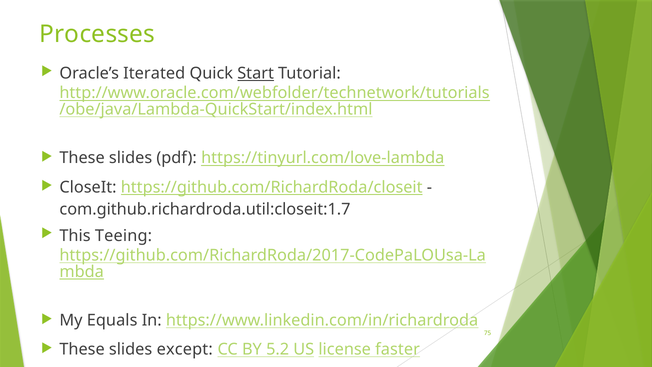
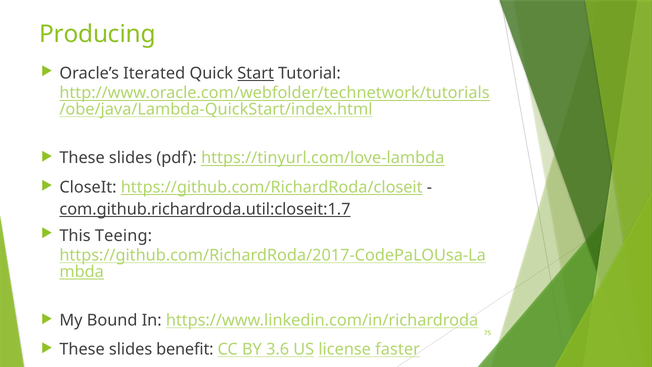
Processes: Processes -> Producing
com.github.richardroda.util:closeit:1.7 underline: none -> present
Equals: Equals -> Bound
except: except -> benefit
5.2: 5.2 -> 3.6
